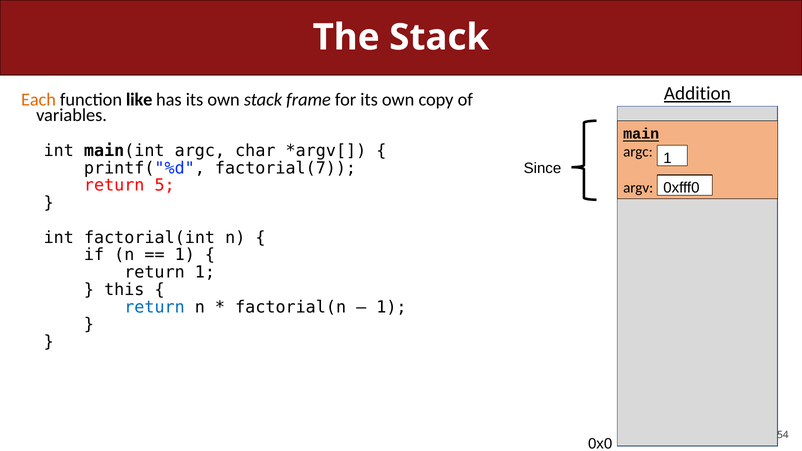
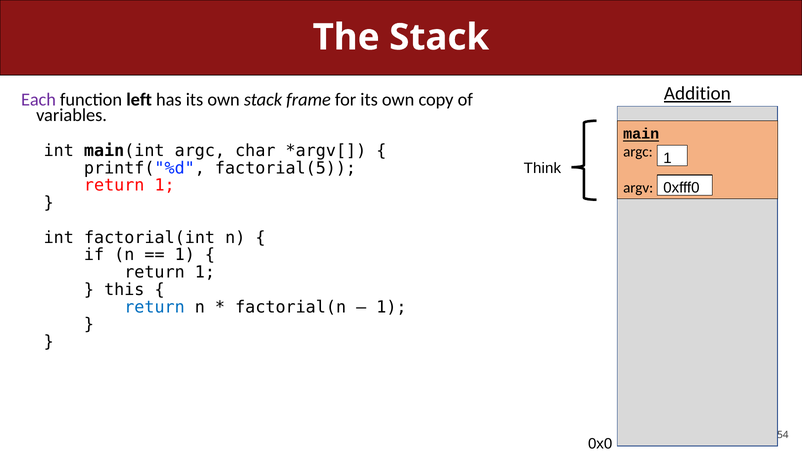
Each colour: orange -> purple
like: like -> left
factorial(7: factorial(7 -> factorial(5
Since: Since -> Think
5 at (165, 186): 5 -> 1
